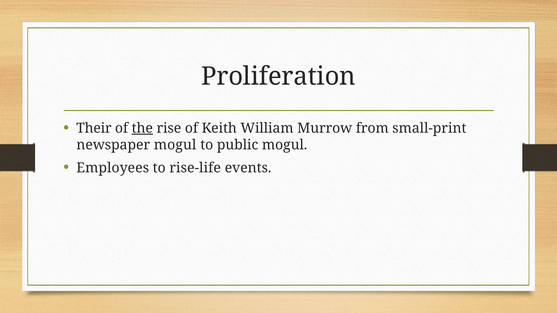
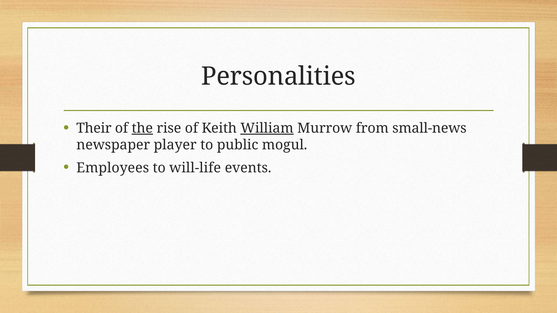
Proliferation: Proliferation -> Personalities
William underline: none -> present
small-print: small-print -> small-news
newspaper mogul: mogul -> player
rise-life: rise-life -> will-life
